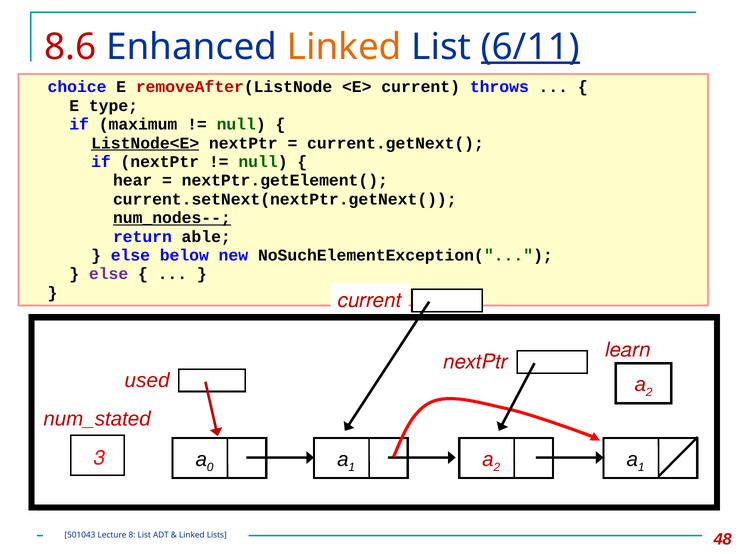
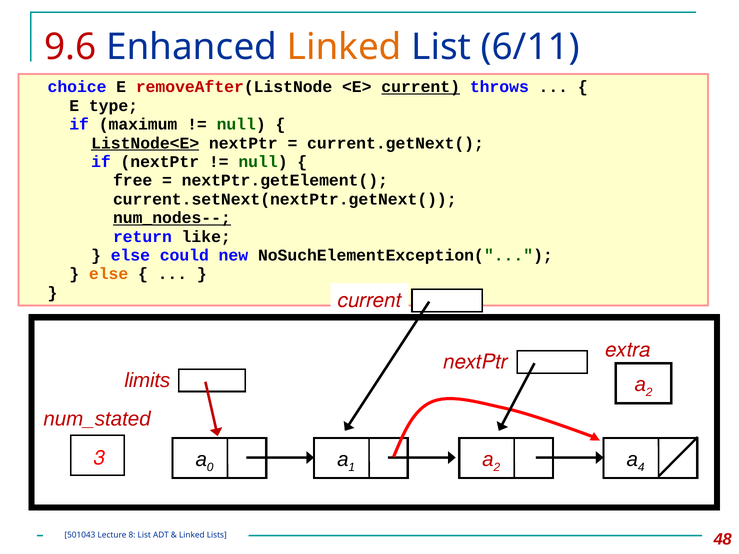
8.6: 8.6 -> 9.6
6/11 underline: present -> none
current at (421, 87) underline: none -> present
hear: hear -> free
able: able -> like
below: below -> could
else at (109, 274) colour: purple -> orange
learn: learn -> extra
used: used -> limits
1 at (641, 468): 1 -> 4
